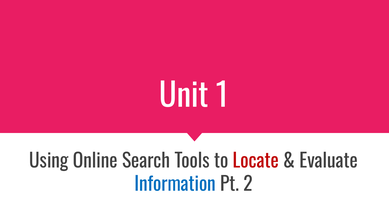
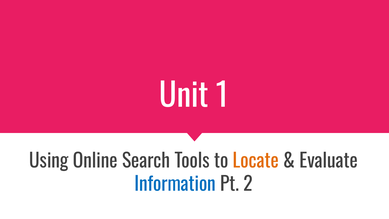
Locate colour: red -> orange
